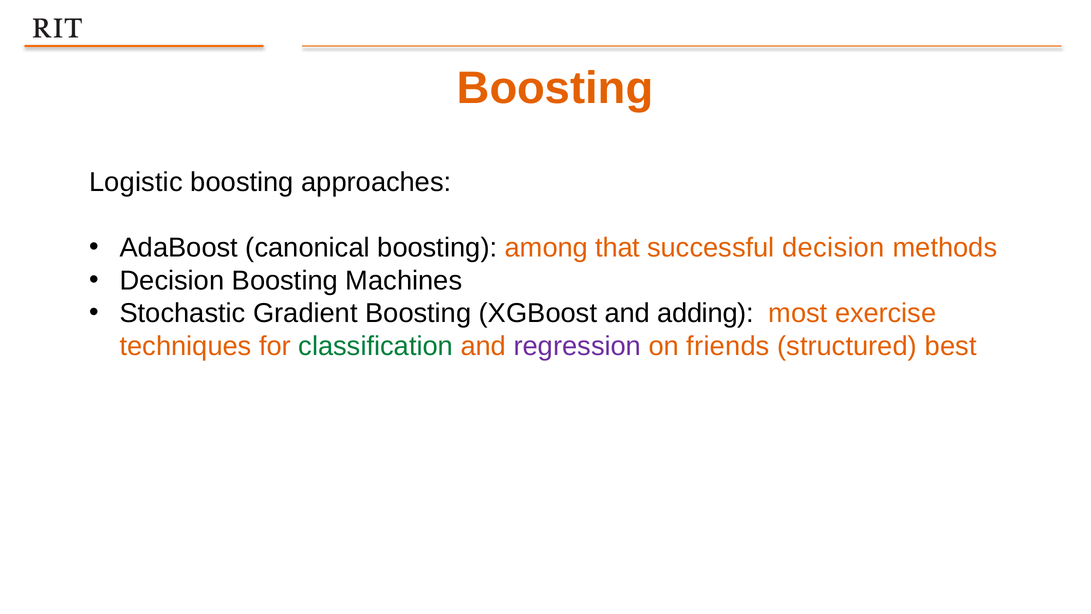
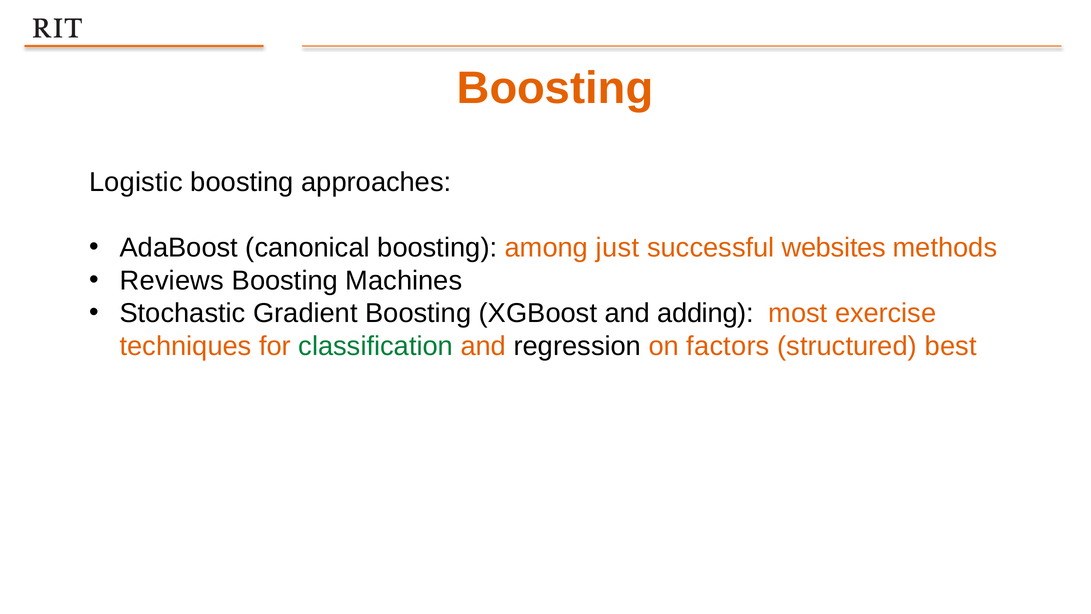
that: that -> just
successful decision: decision -> websites
Decision at (172, 281): Decision -> Reviews
regression colour: purple -> black
friends: friends -> factors
